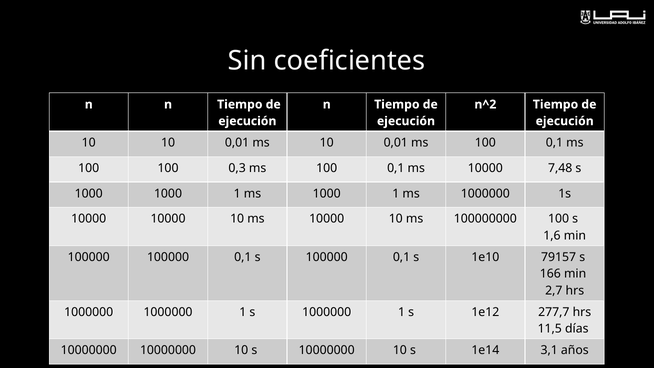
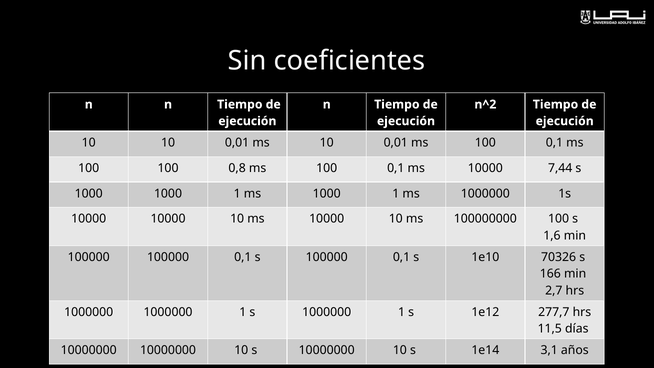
0,3: 0,3 -> 0,8
7,48: 7,48 -> 7,44
79157: 79157 -> 70326
